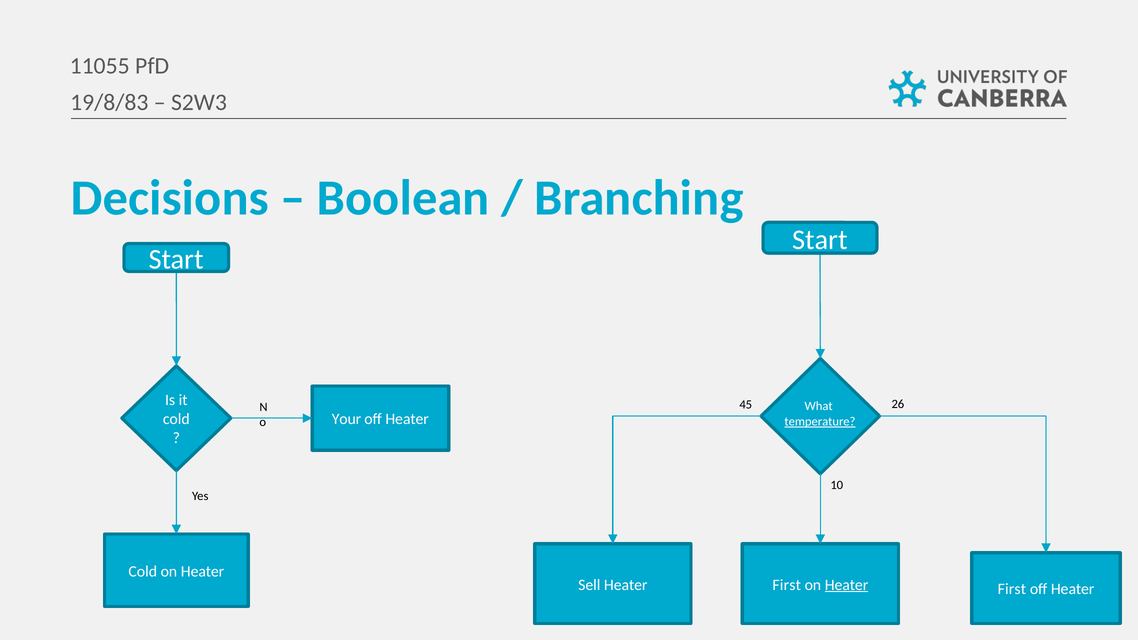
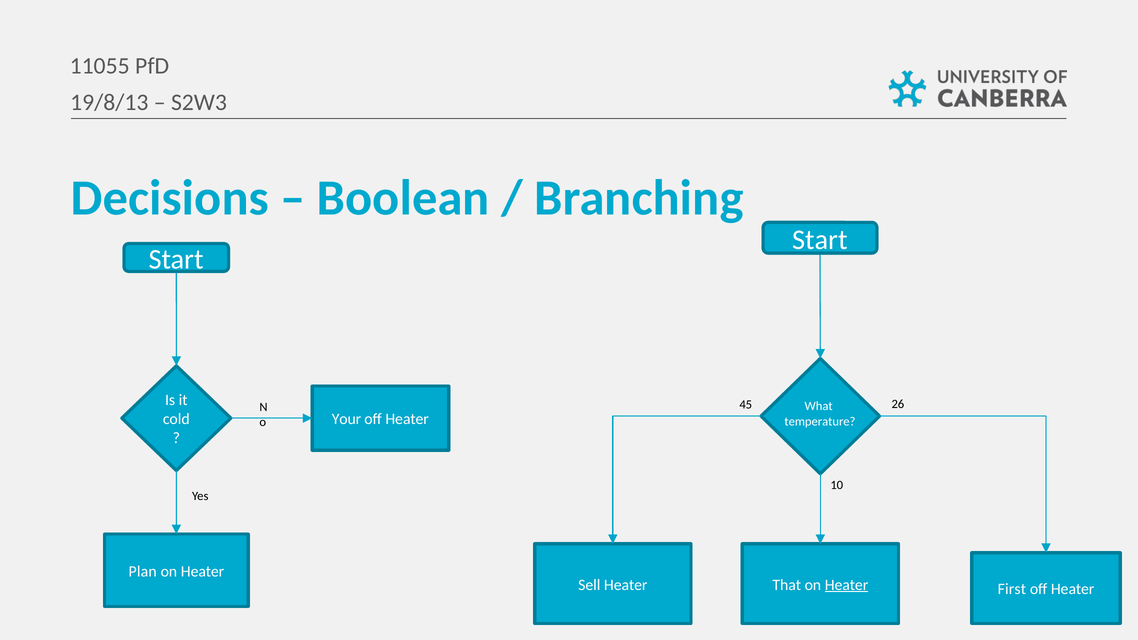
19/8/83: 19/8/83 -> 19/8/13
temperature underline: present -> none
Cold at (143, 572): Cold -> Plan
First at (787, 585): First -> That
